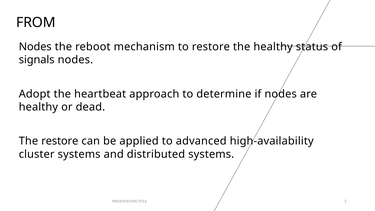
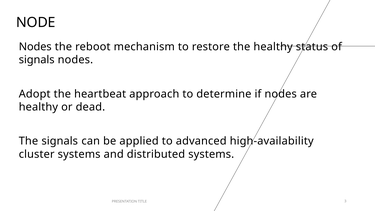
FROM: FROM -> NODE
The restore: restore -> signals
